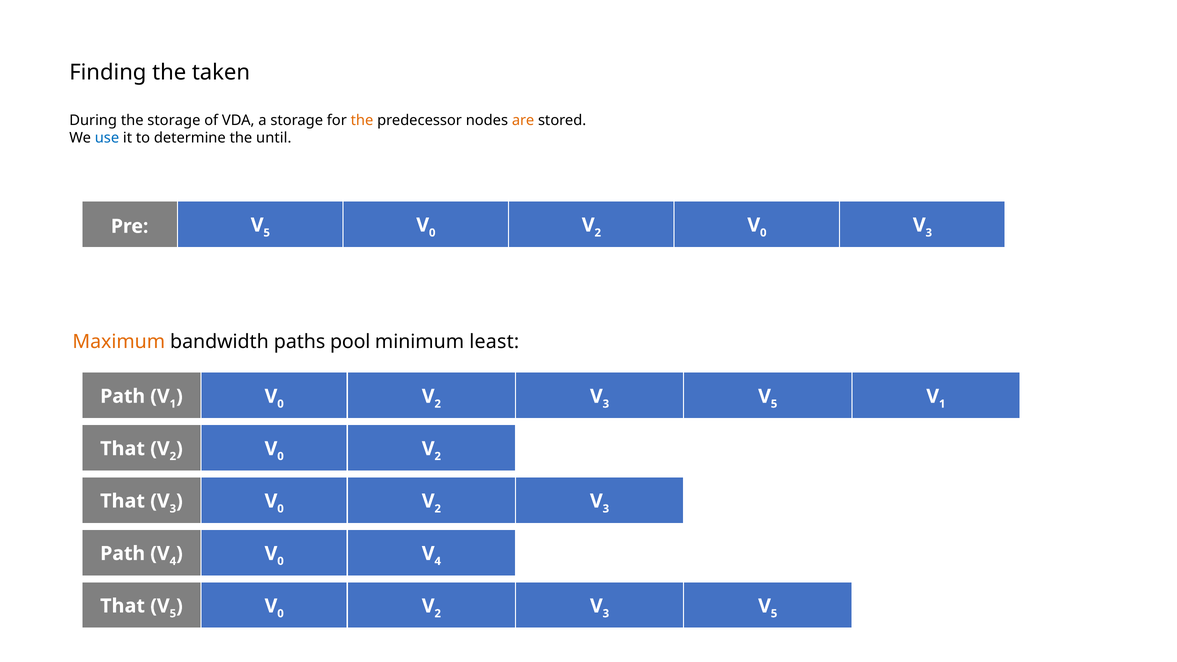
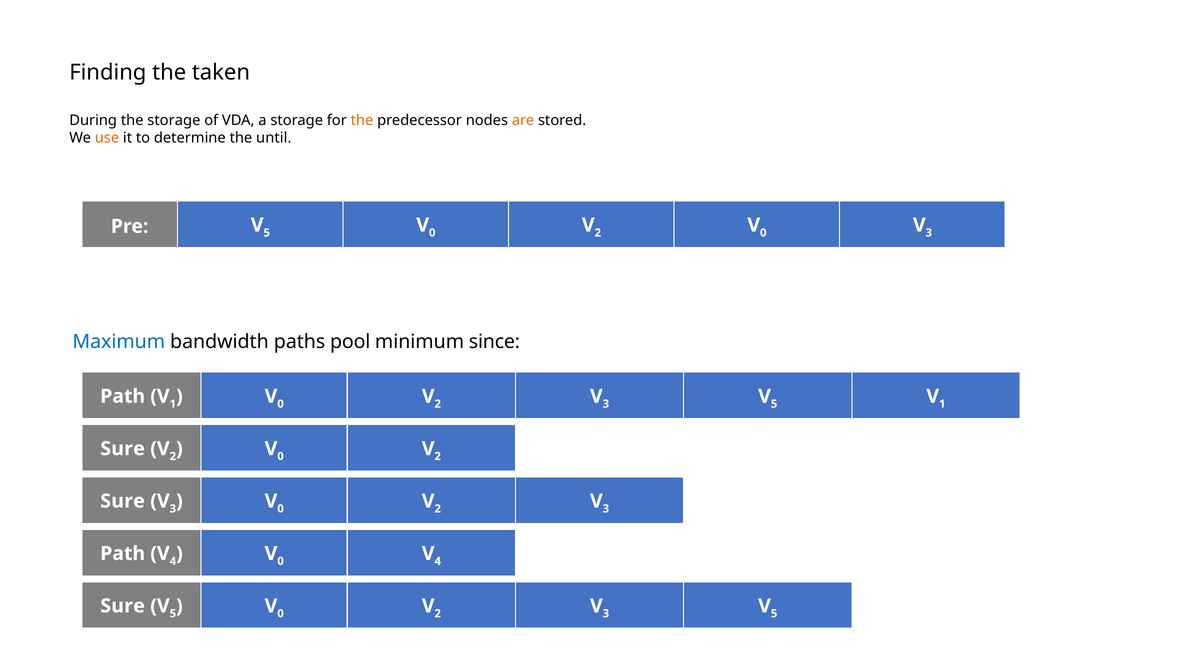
use colour: blue -> orange
Maximum colour: orange -> blue
least: least -> since
That at (123, 449): That -> Sure
That at (123, 501): That -> Sure
That at (123, 606): That -> Sure
